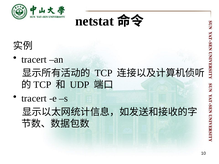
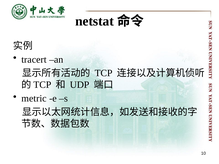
tracert at (34, 99): tracert -> metric
